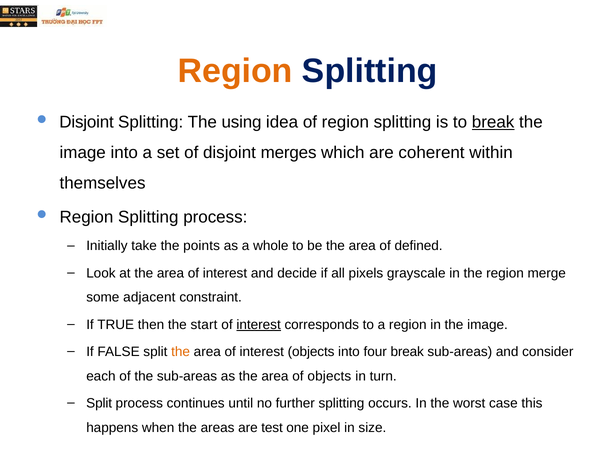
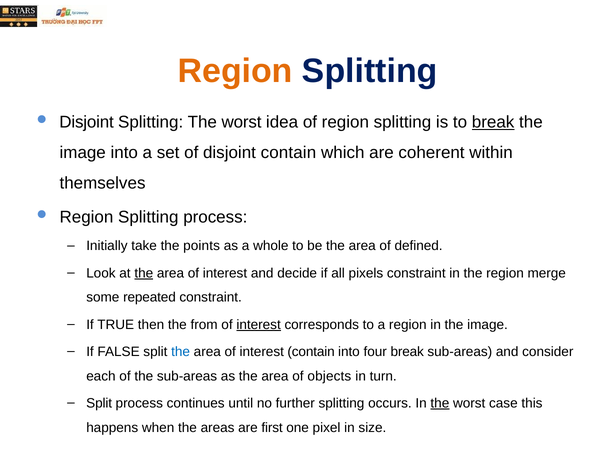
Splitting The using: using -> worst
disjoint merges: merges -> contain
the at (144, 273) underline: none -> present
pixels grayscale: grayscale -> constraint
adjacent: adjacent -> repeated
start: start -> from
the at (181, 352) colour: orange -> blue
interest objects: objects -> contain
the at (440, 403) underline: none -> present
test: test -> first
